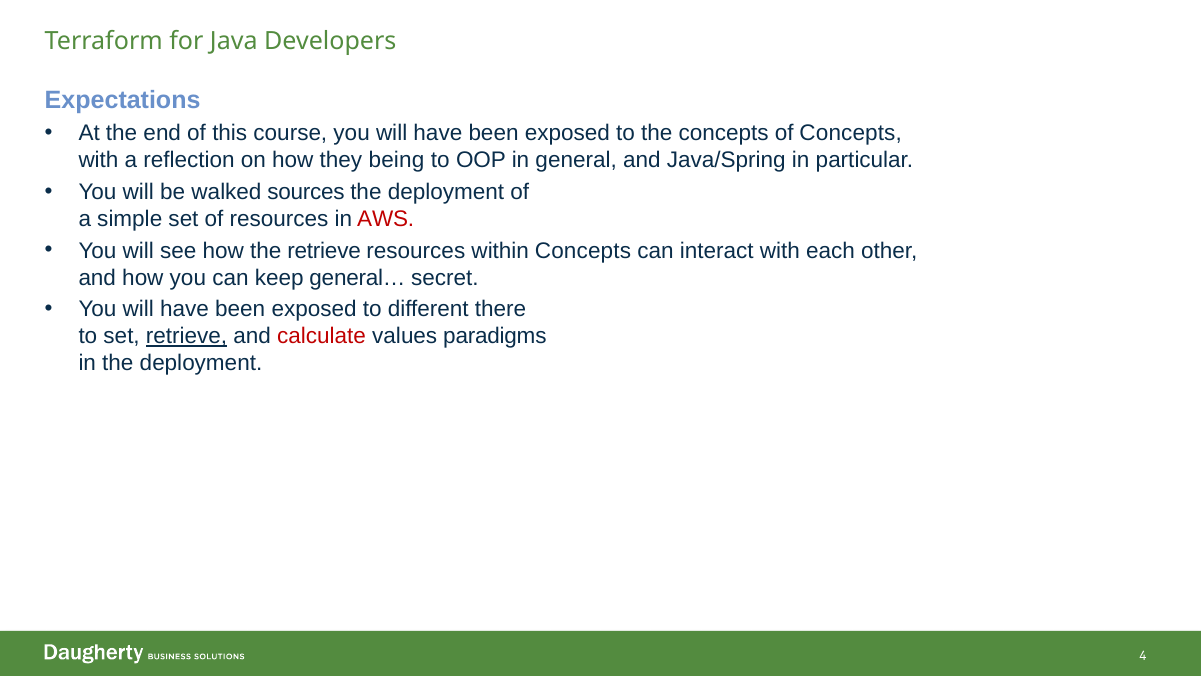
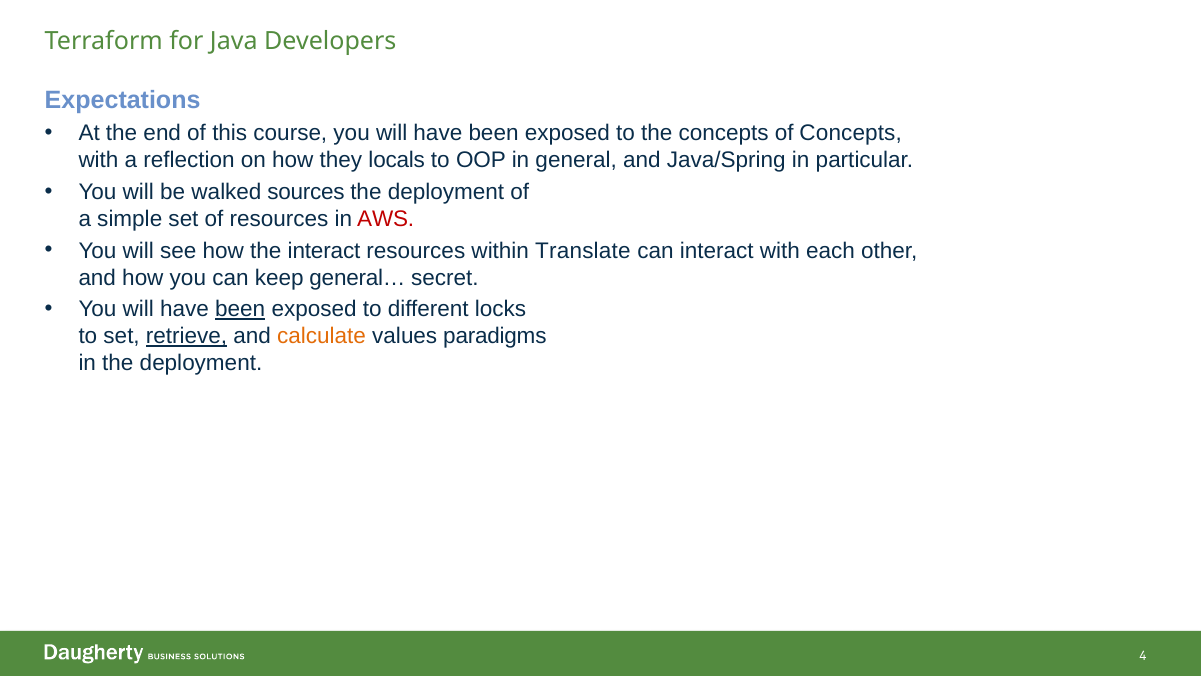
being: being -> locals
the retrieve: retrieve -> interact
within Concepts: Concepts -> Translate
been at (240, 309) underline: none -> present
there: there -> locks
calculate colour: red -> orange
